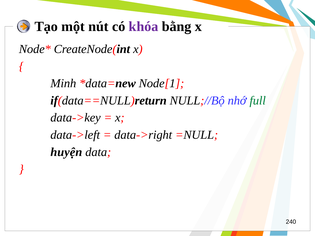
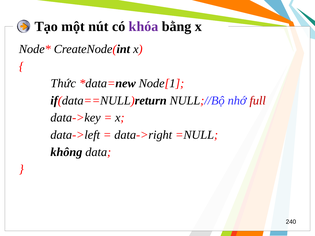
Minh: Minh -> Thức
full colour: green -> red
huyện: huyện -> không
